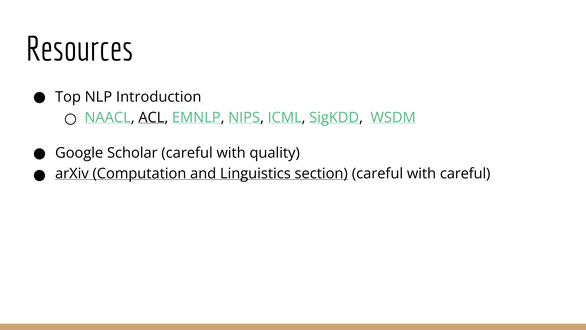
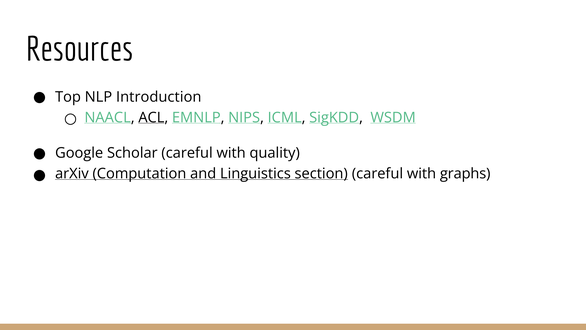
with careful: careful -> graphs
